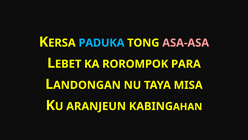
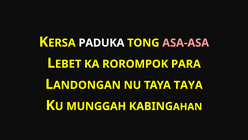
PADUKA colour: light blue -> white
TAYA MISA: MISA -> TAYA
ARANJEUN: ARANJEUN -> MUNGGAH
